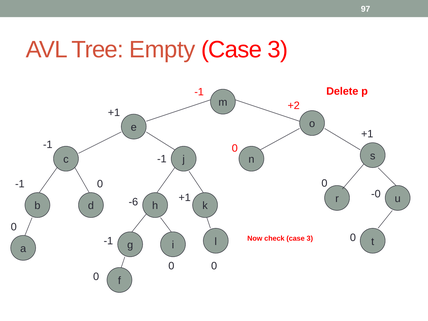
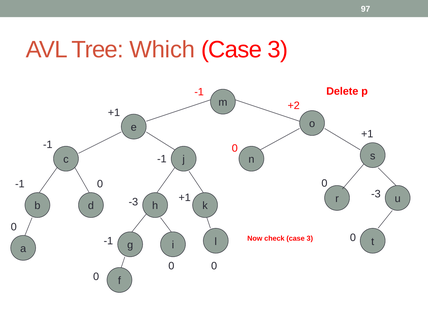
Empty: Empty -> Which
-0 at (376, 194): -0 -> -3
-6 at (133, 202): -6 -> -3
